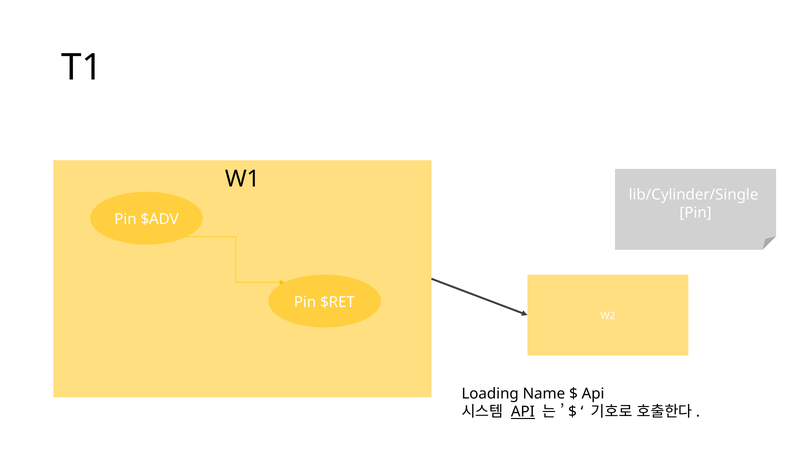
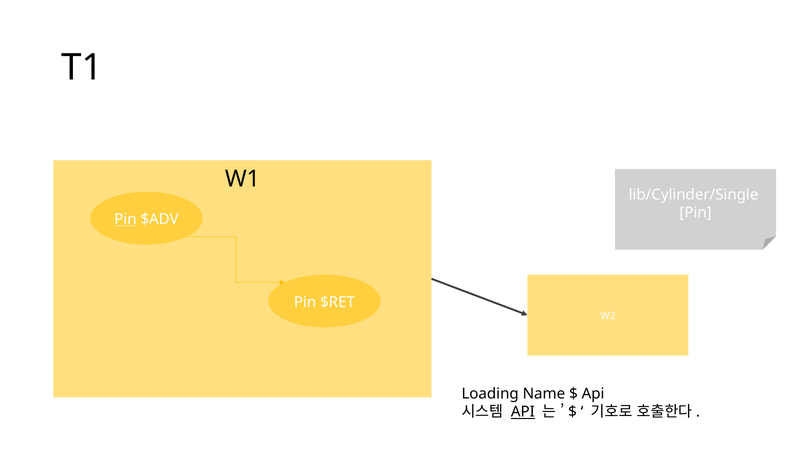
Pin at (125, 219) underline: none -> present
